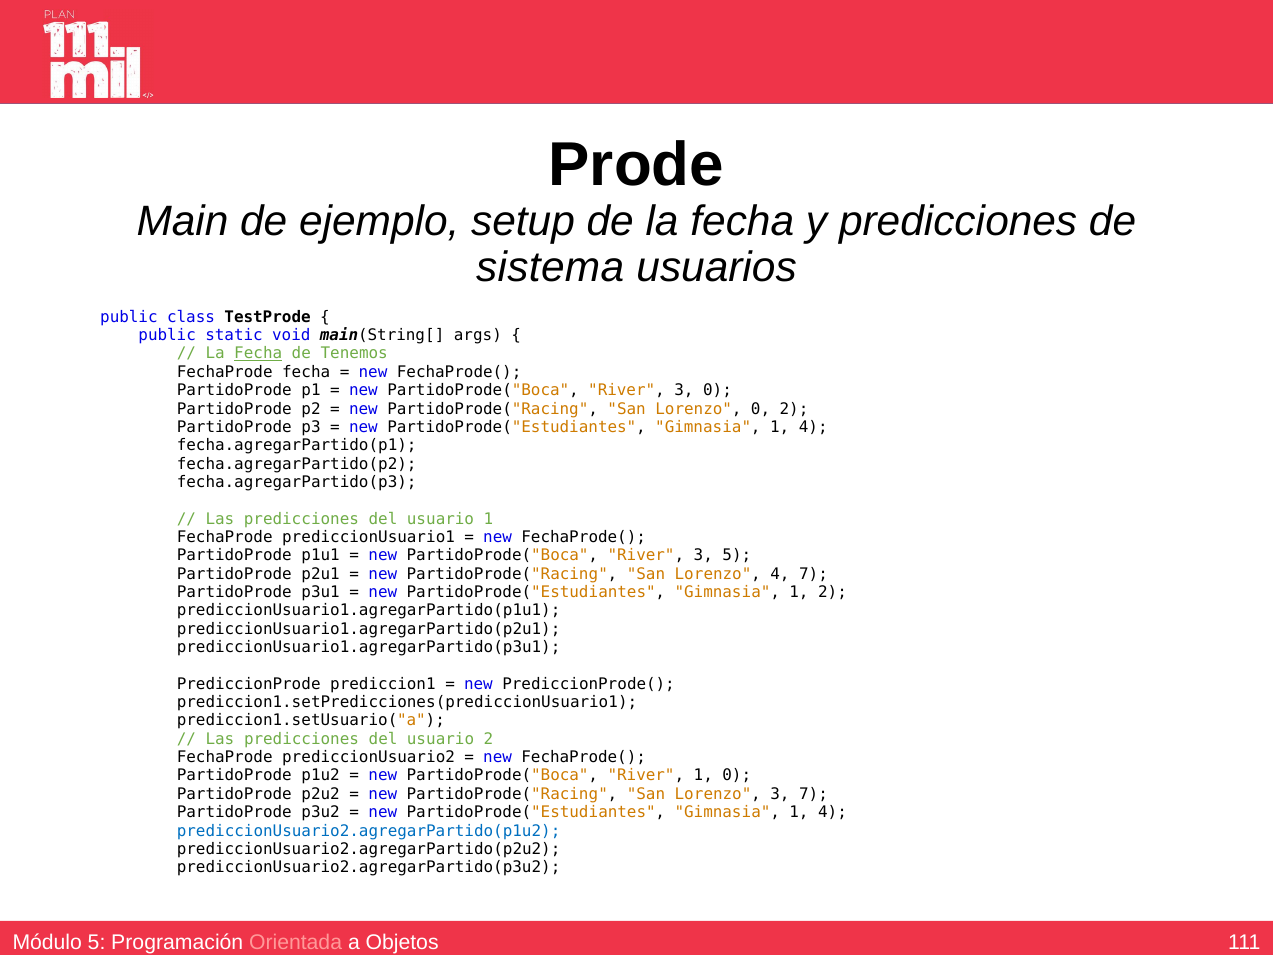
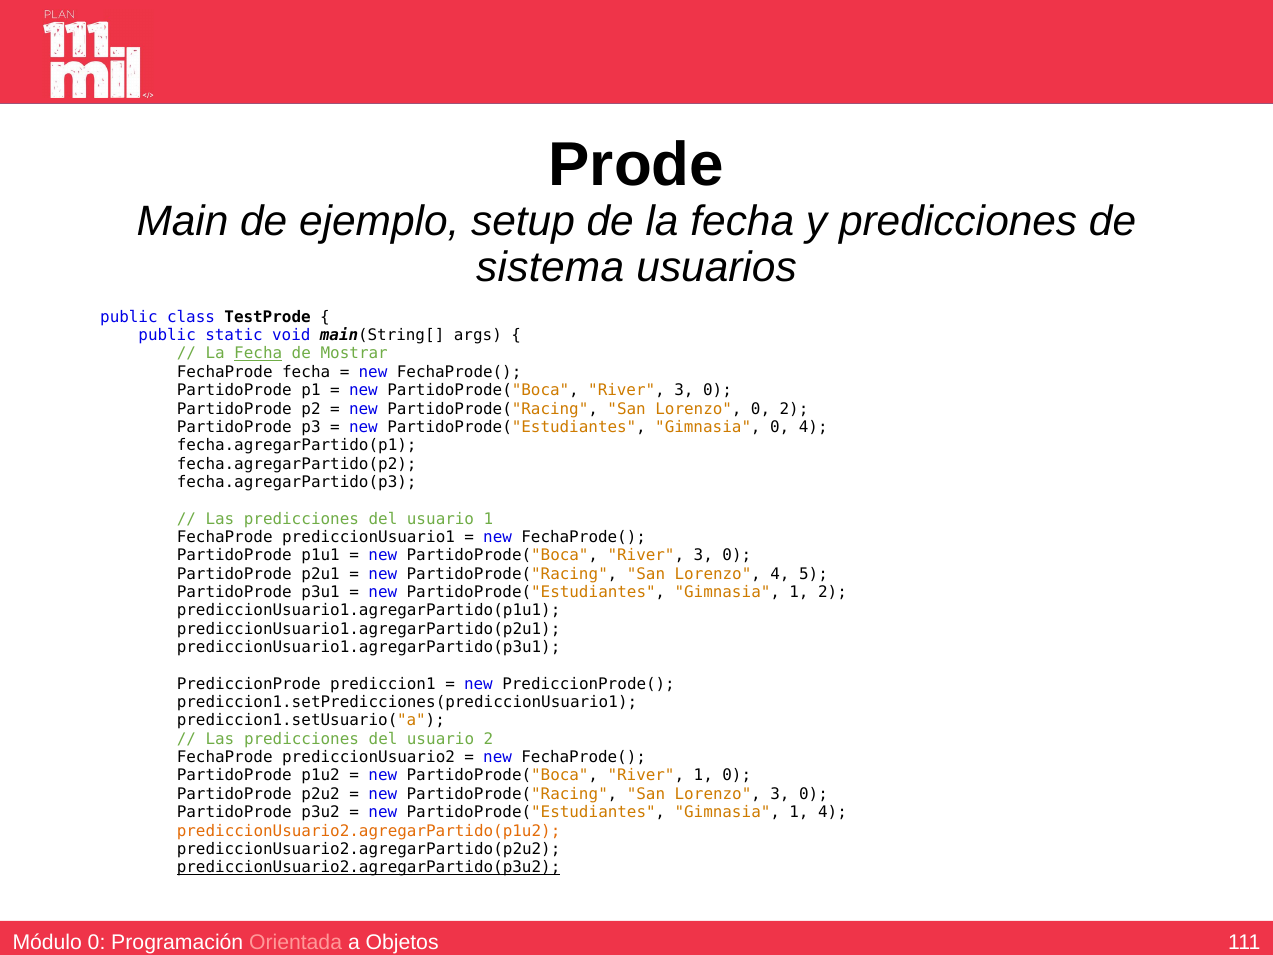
Tenemos: Tenemos -> Mostrar
1 at (780, 427): 1 -> 0
5 at (737, 555): 5 -> 0
4 7: 7 -> 5
Lorenzo 3 7: 7 -> 0
prediccionUsuario2.agregarPartido(p1u2 colour: blue -> orange
prediccionUsuario2.agregarPartido(p3u2 underline: none -> present
Módulo 5: 5 -> 0
